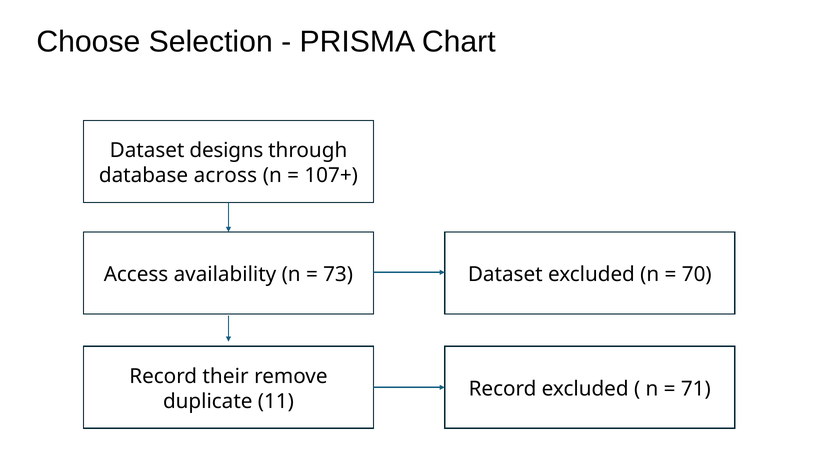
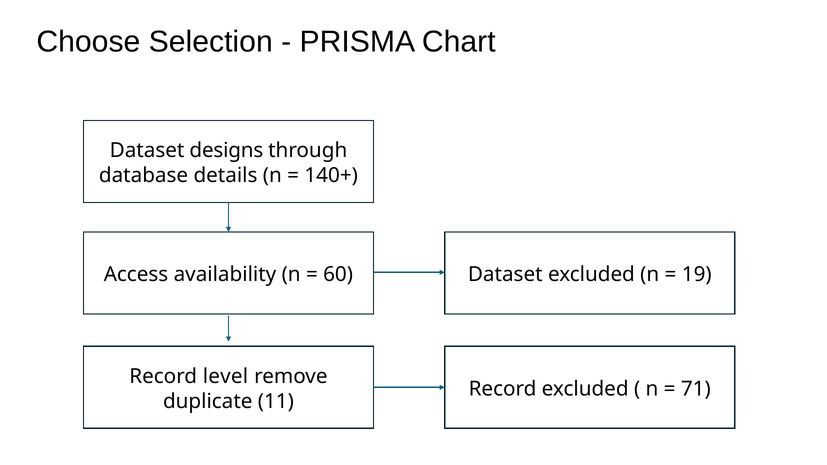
across: across -> details
107+: 107+ -> 140+
73: 73 -> 60
70: 70 -> 19
their: their -> level
